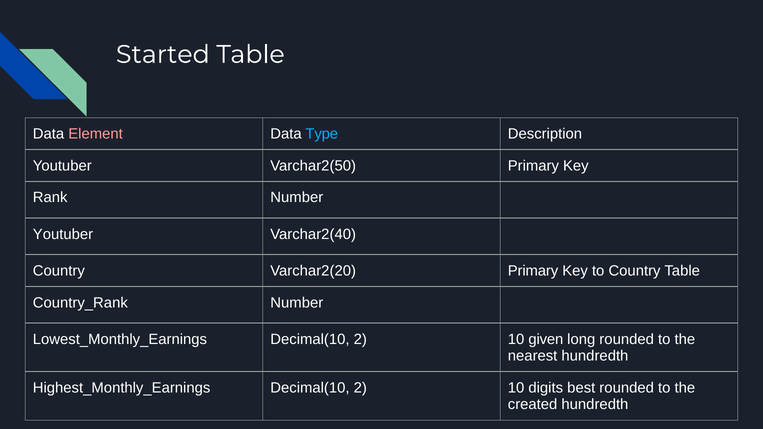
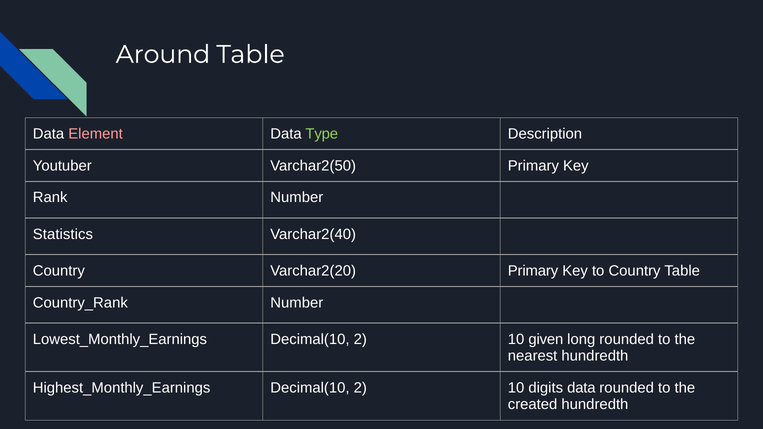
Started: Started -> Around
Type colour: light blue -> light green
Youtuber at (63, 234): Youtuber -> Statistics
digits best: best -> data
